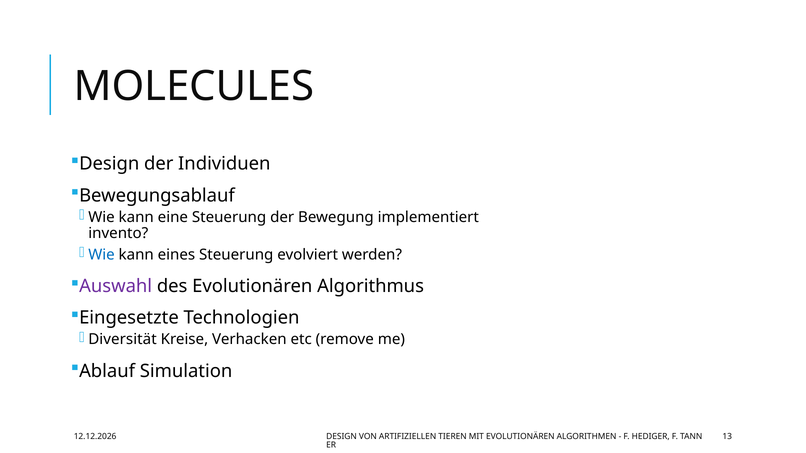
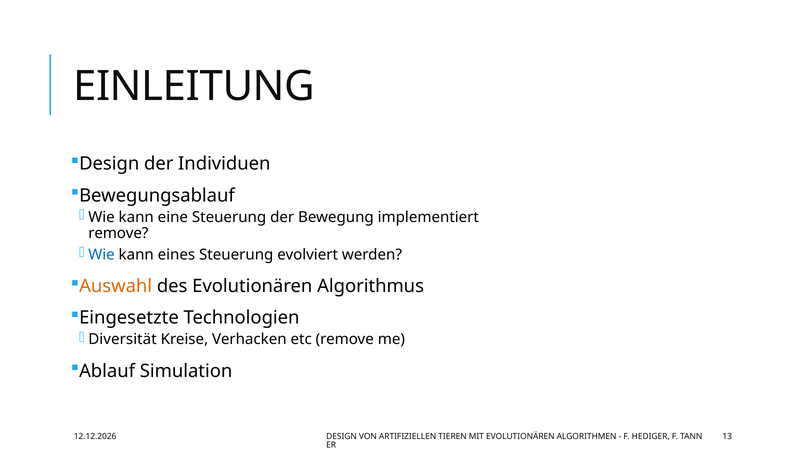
MOLECULES: MOLECULES -> EINLEITUNG
invento at (118, 234): invento -> remove
Auswahl colour: purple -> orange
